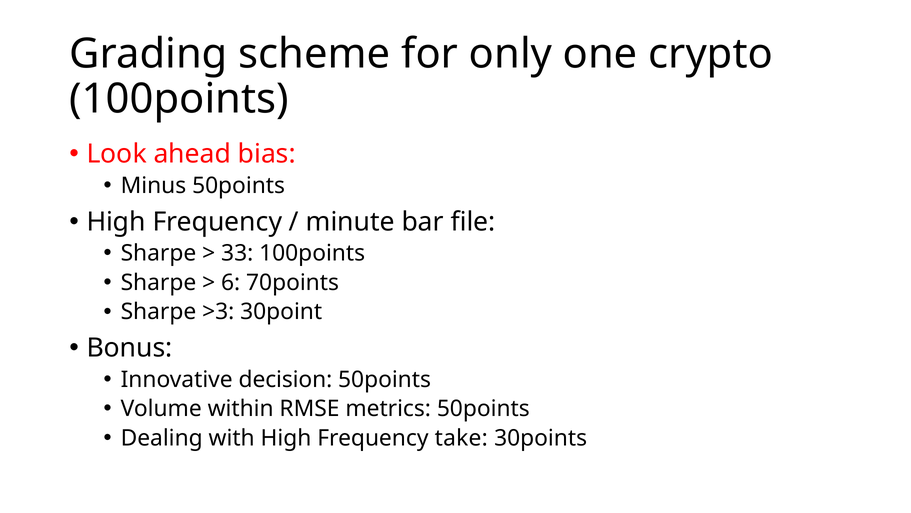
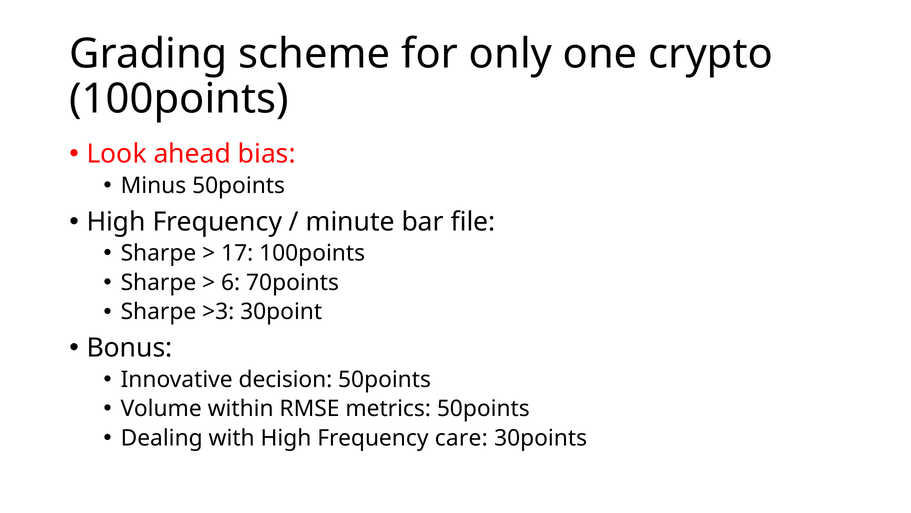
33: 33 -> 17
take: take -> care
